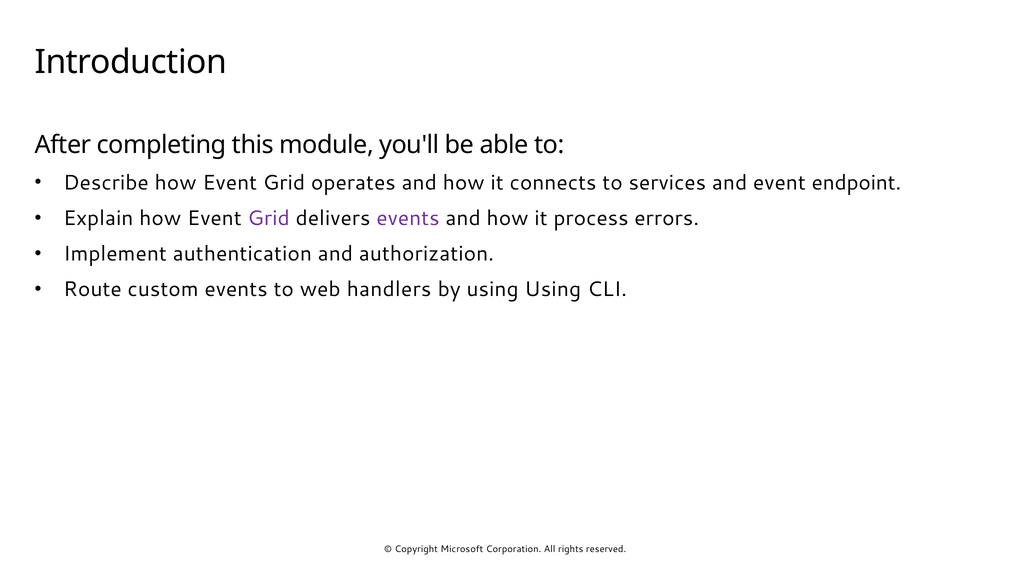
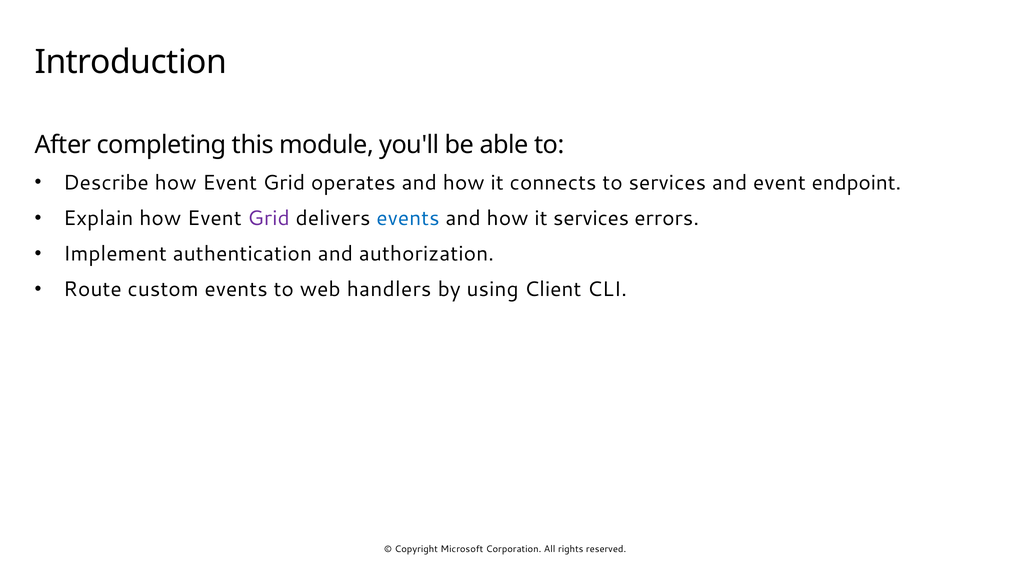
events at (408, 219) colour: purple -> blue
it process: process -> services
using Using: Using -> Client
